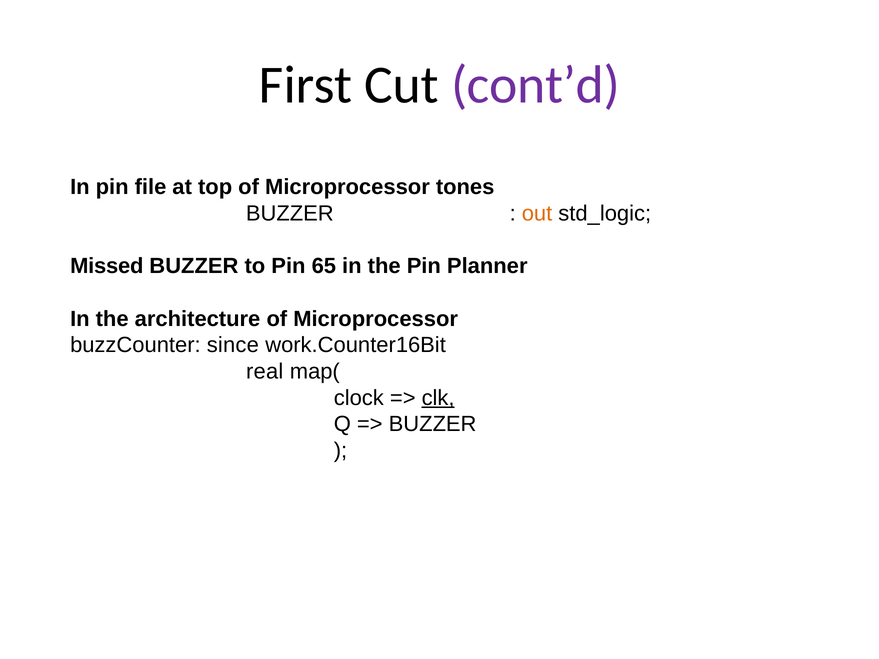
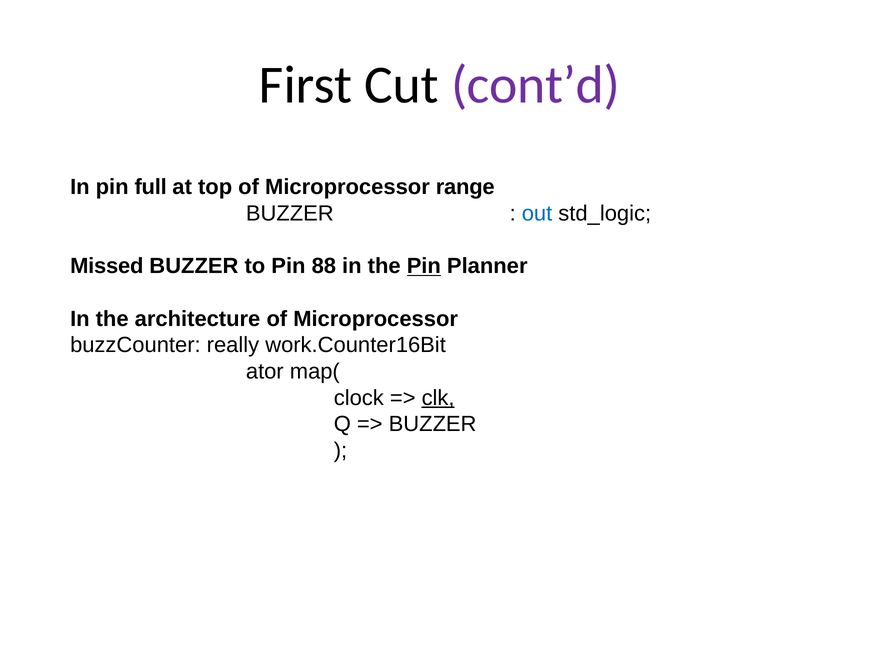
file: file -> full
tones: tones -> range
out colour: orange -> blue
65: 65 -> 88
Pin at (424, 266) underline: none -> present
since: since -> really
real: real -> ator
